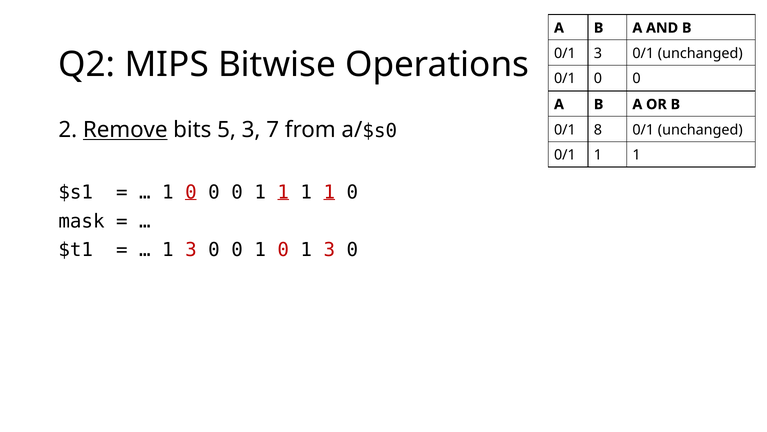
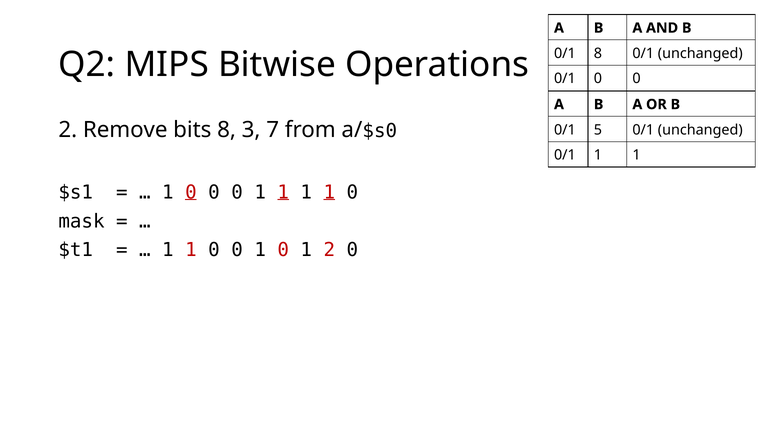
0/1 3: 3 -> 8
Remove underline: present -> none
bits 5: 5 -> 8
8: 8 -> 5
3 at (191, 250): 3 -> 1
0 1 3: 3 -> 2
